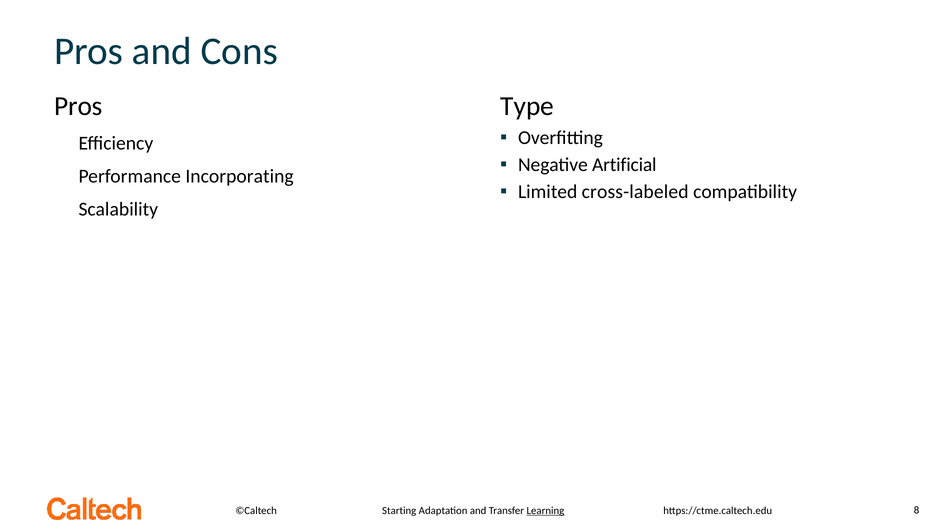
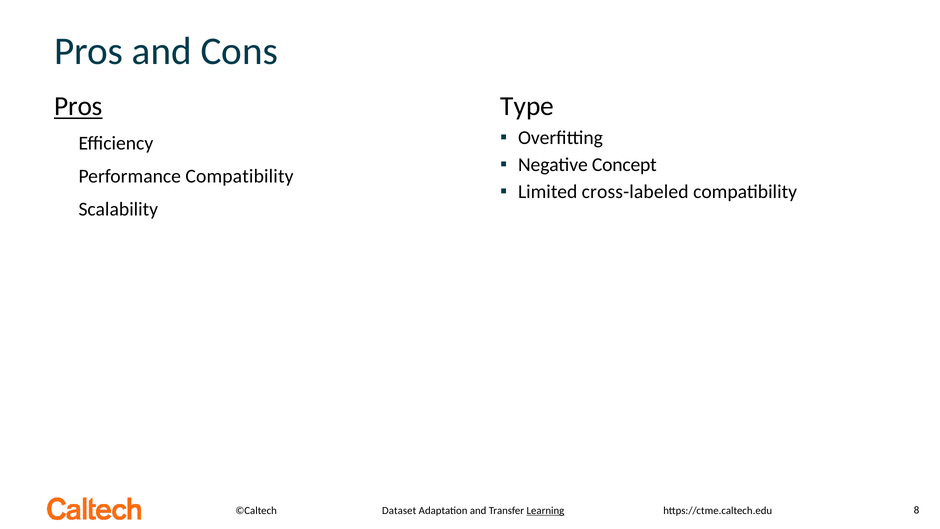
Pros at (78, 106) underline: none -> present
Artificial: Artificial -> Concept
Incorporating at (240, 176): Incorporating -> Compatibility
Starting: Starting -> Dataset
